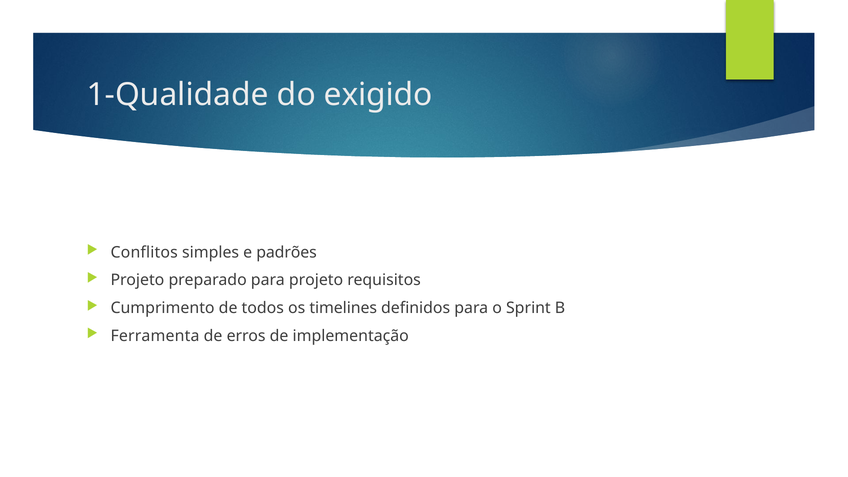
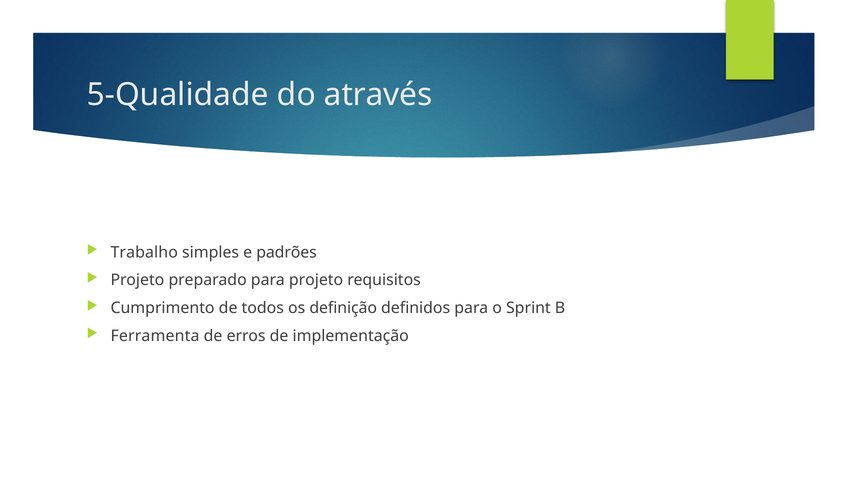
1-Qualidade: 1-Qualidade -> 5-Qualidade
exigido: exigido -> através
Conflitos: Conflitos -> Trabalho
timelines: timelines -> definição
